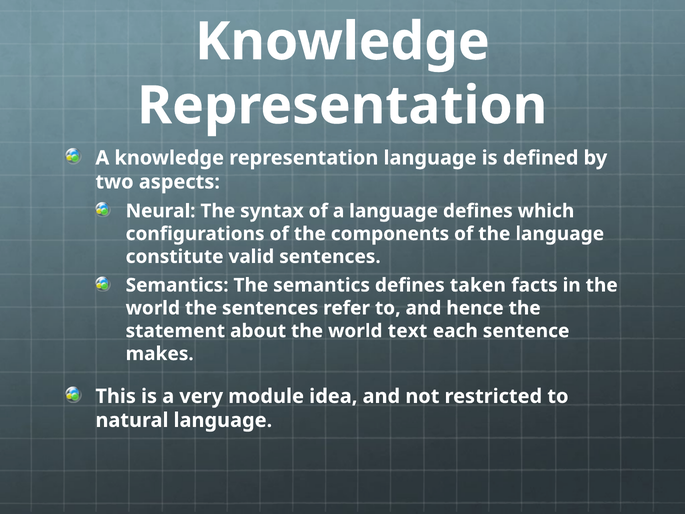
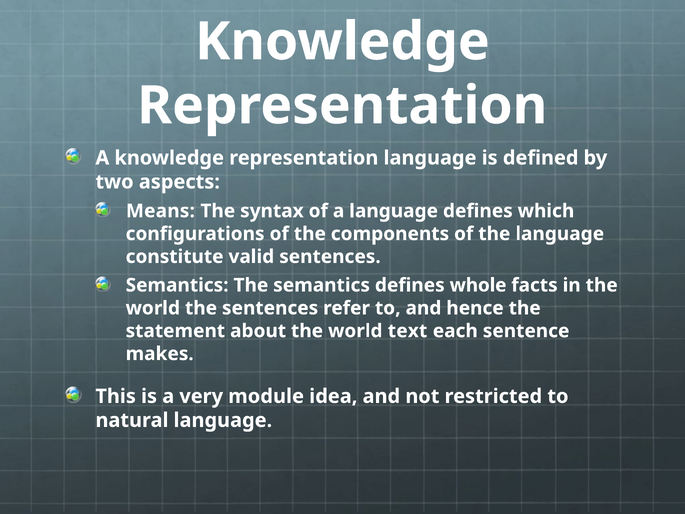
Neural: Neural -> Means
taken: taken -> whole
